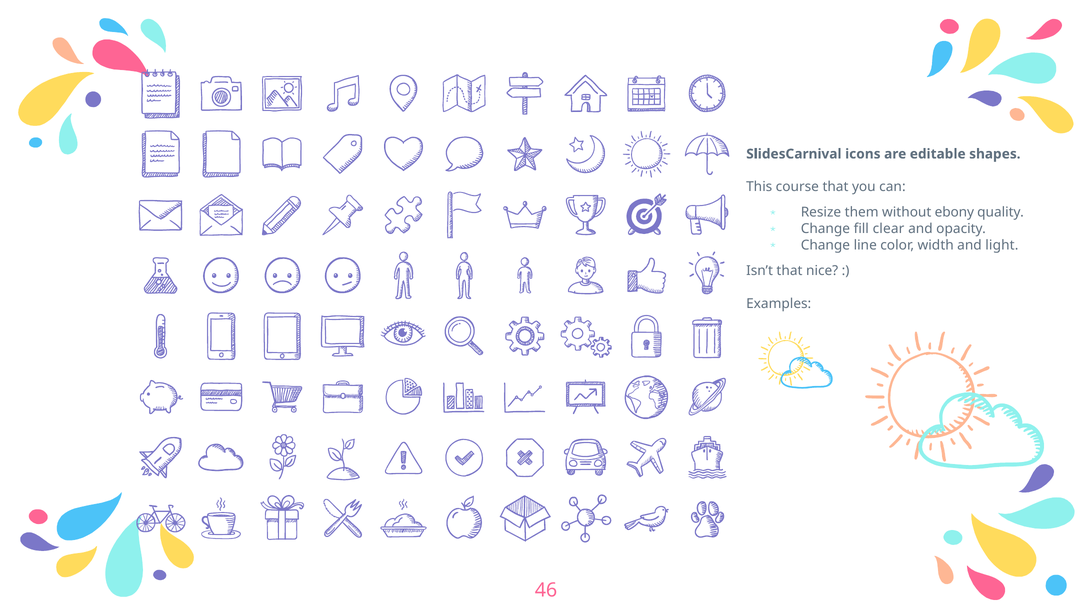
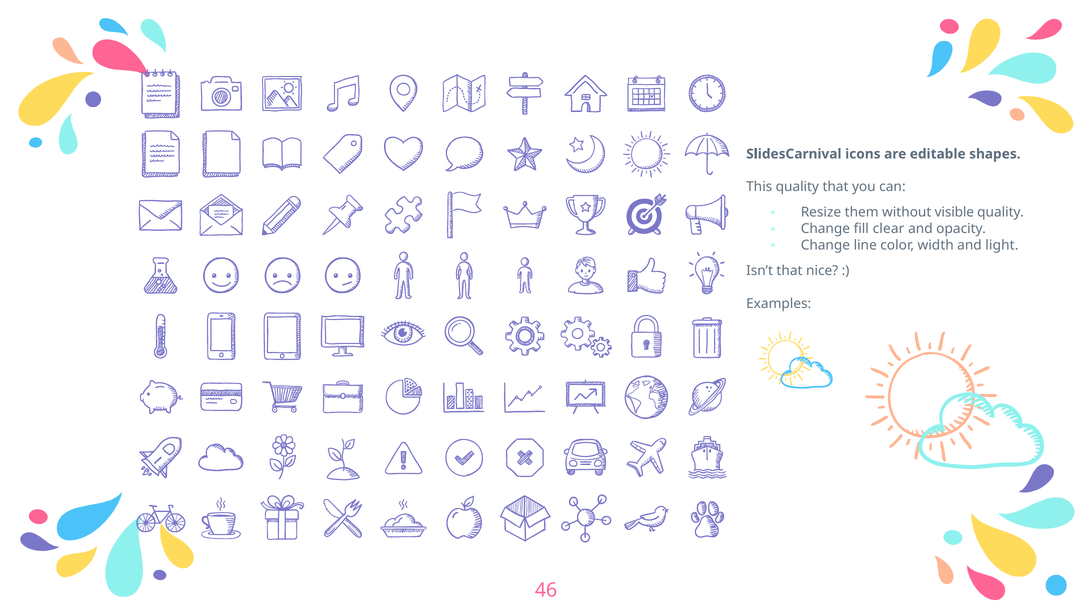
This course: course -> quality
ebony: ebony -> visible
